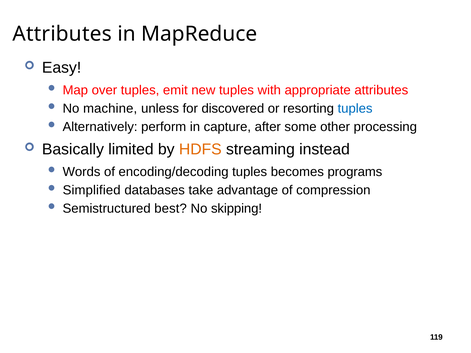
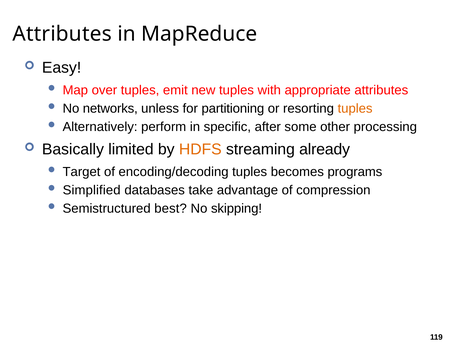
machine: machine -> networks
discovered: discovered -> partitioning
tuples at (355, 108) colour: blue -> orange
capture: capture -> specific
instead: instead -> already
Words: Words -> Target
